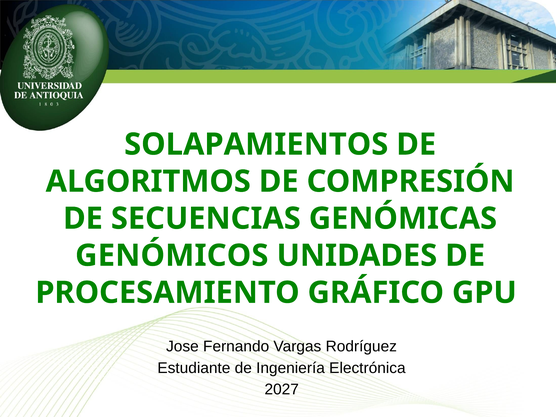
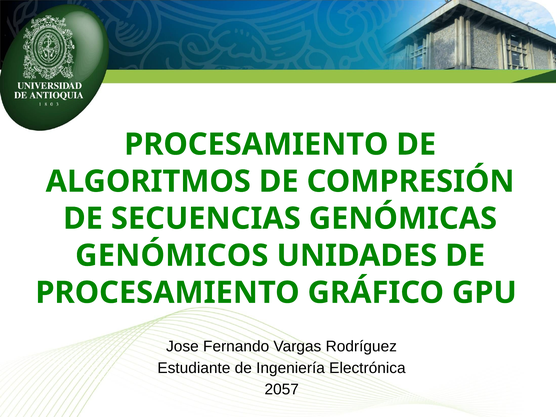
SOLAPAMIENTOS at (256, 144): SOLAPAMIENTOS -> PROCESAMIENTO
2027: 2027 -> 2057
